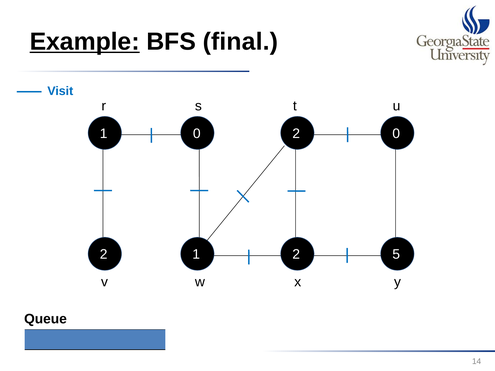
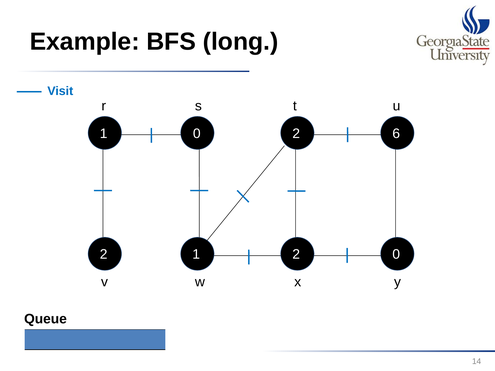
Example underline: present -> none
final: final -> long
1 0: 0 -> 6
5 at (396, 255): 5 -> 0
